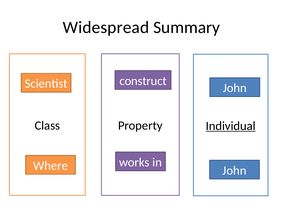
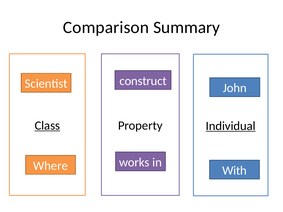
Widespread: Widespread -> Comparison
Class underline: none -> present
John at (234, 171): John -> With
